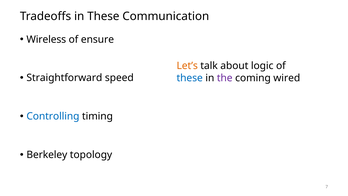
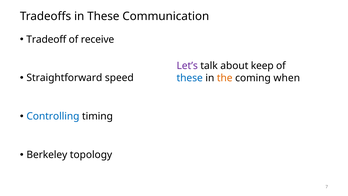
Wireless: Wireless -> Tradeoff
ensure: ensure -> receive
Let’s colour: orange -> purple
logic: logic -> keep
the colour: purple -> orange
wired: wired -> when
